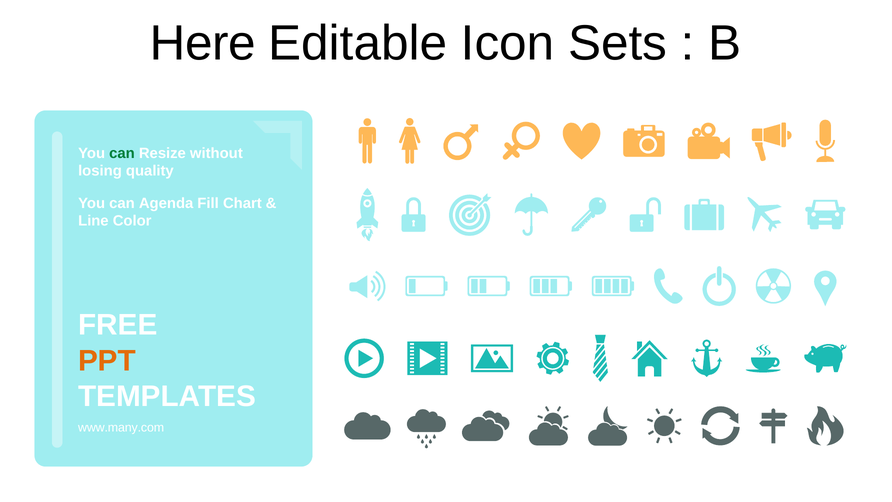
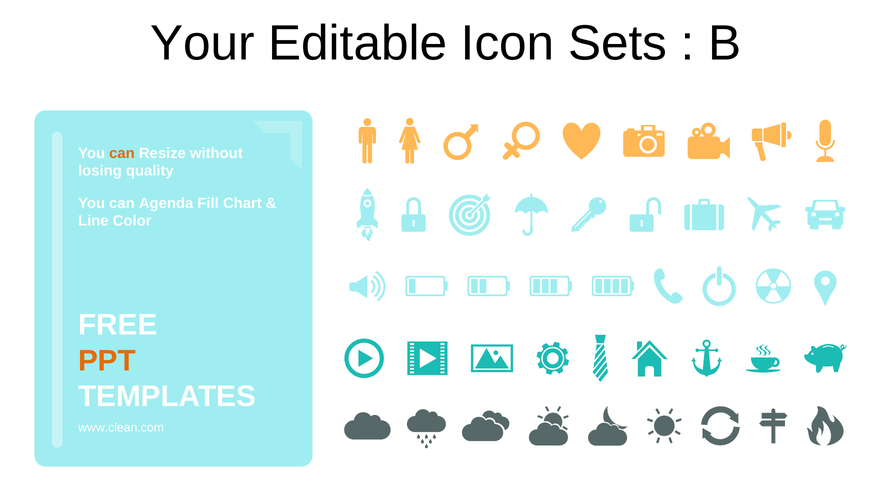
Here: Here -> Your
can at (122, 153) colour: green -> orange
www.many.com: www.many.com -> www.clean.com
